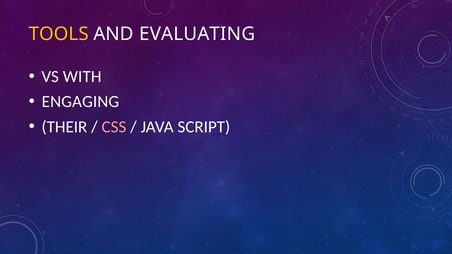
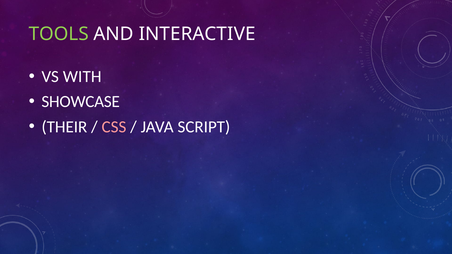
TOOLS colour: yellow -> light green
EVALUATING: EVALUATING -> INTERACTIVE
ENGAGING: ENGAGING -> SHOWCASE
